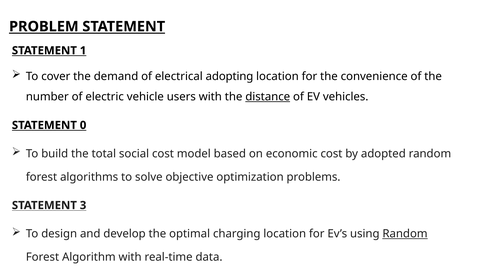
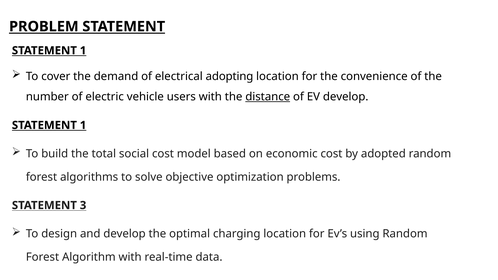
EV vehicles: vehicles -> develop
0 at (83, 125): 0 -> 1
Random at (405, 234) underline: present -> none
